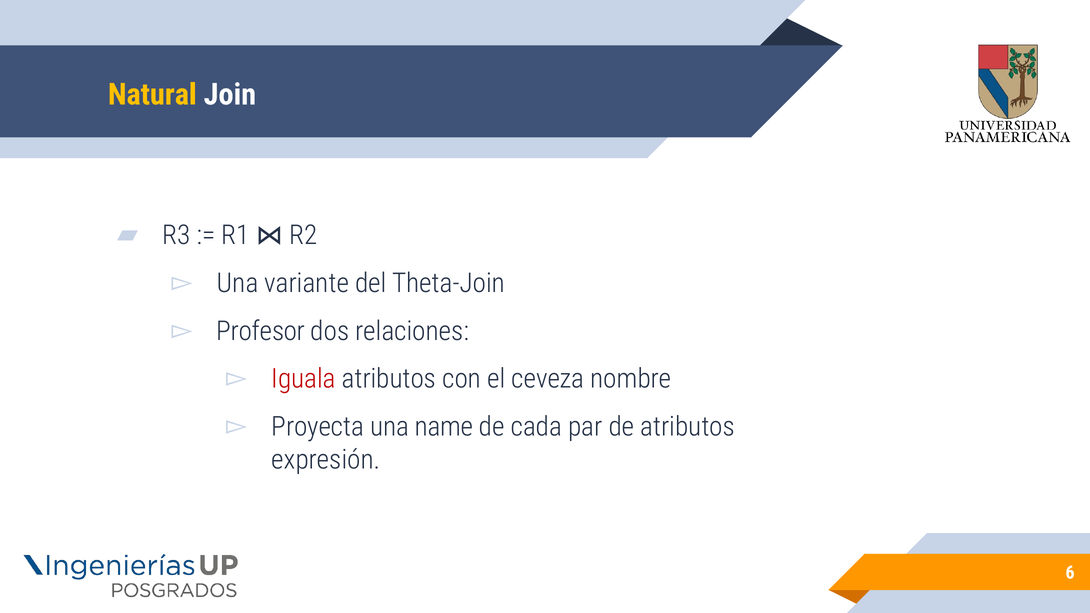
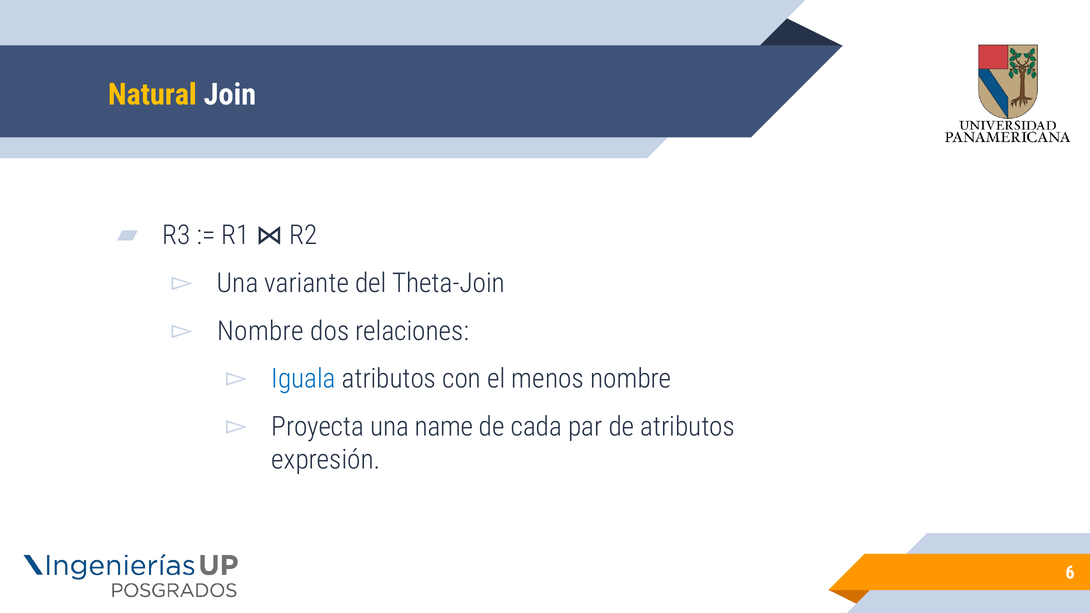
Profesor at (261, 331): Profesor -> Nombre
Iguala colour: red -> blue
ceveza: ceveza -> menos
